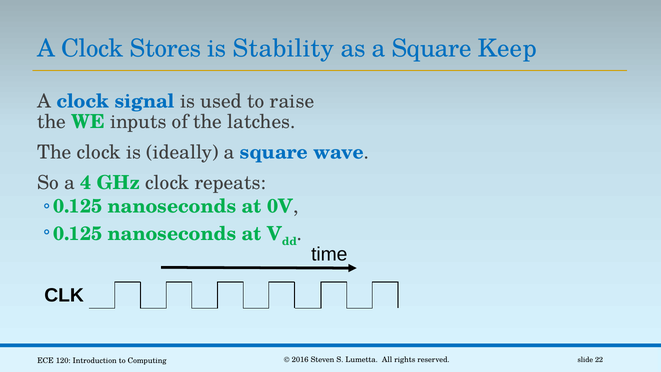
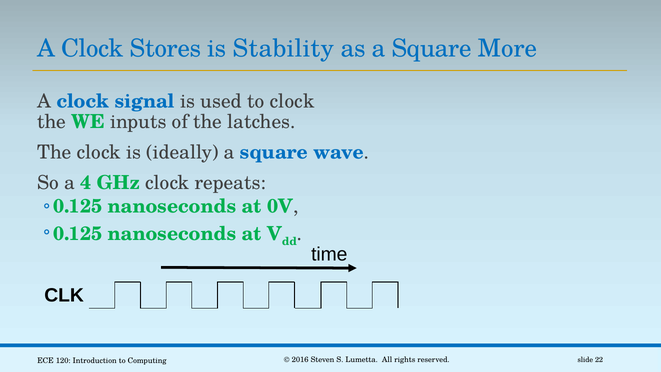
Keep: Keep -> More
to raise: raise -> clock
